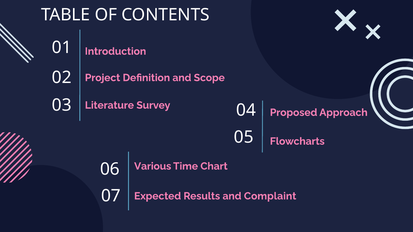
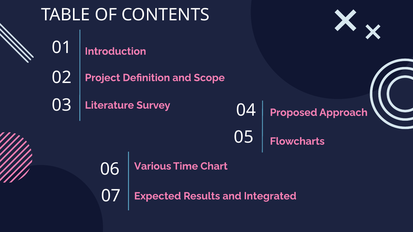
Complaint: Complaint -> Integrated
